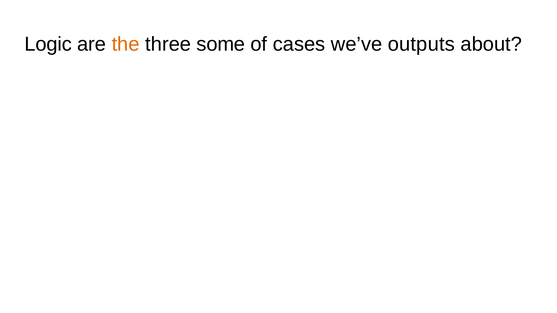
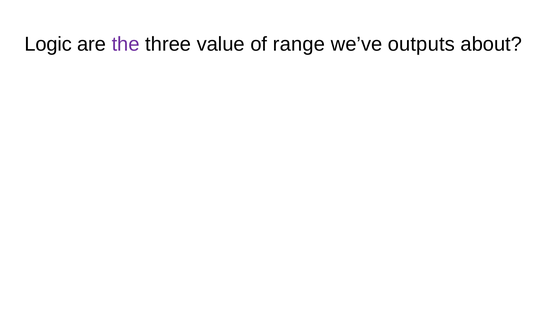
the colour: orange -> purple
some: some -> value
cases: cases -> range
